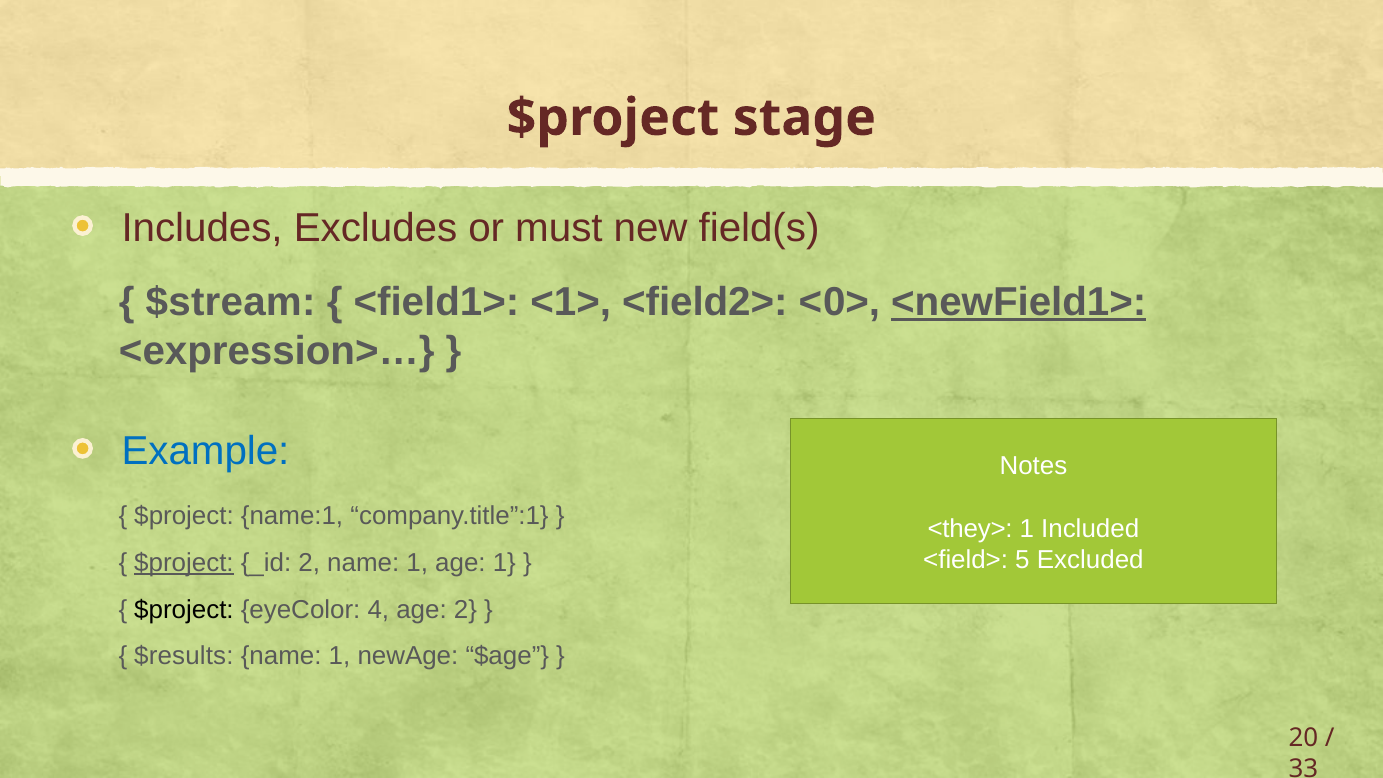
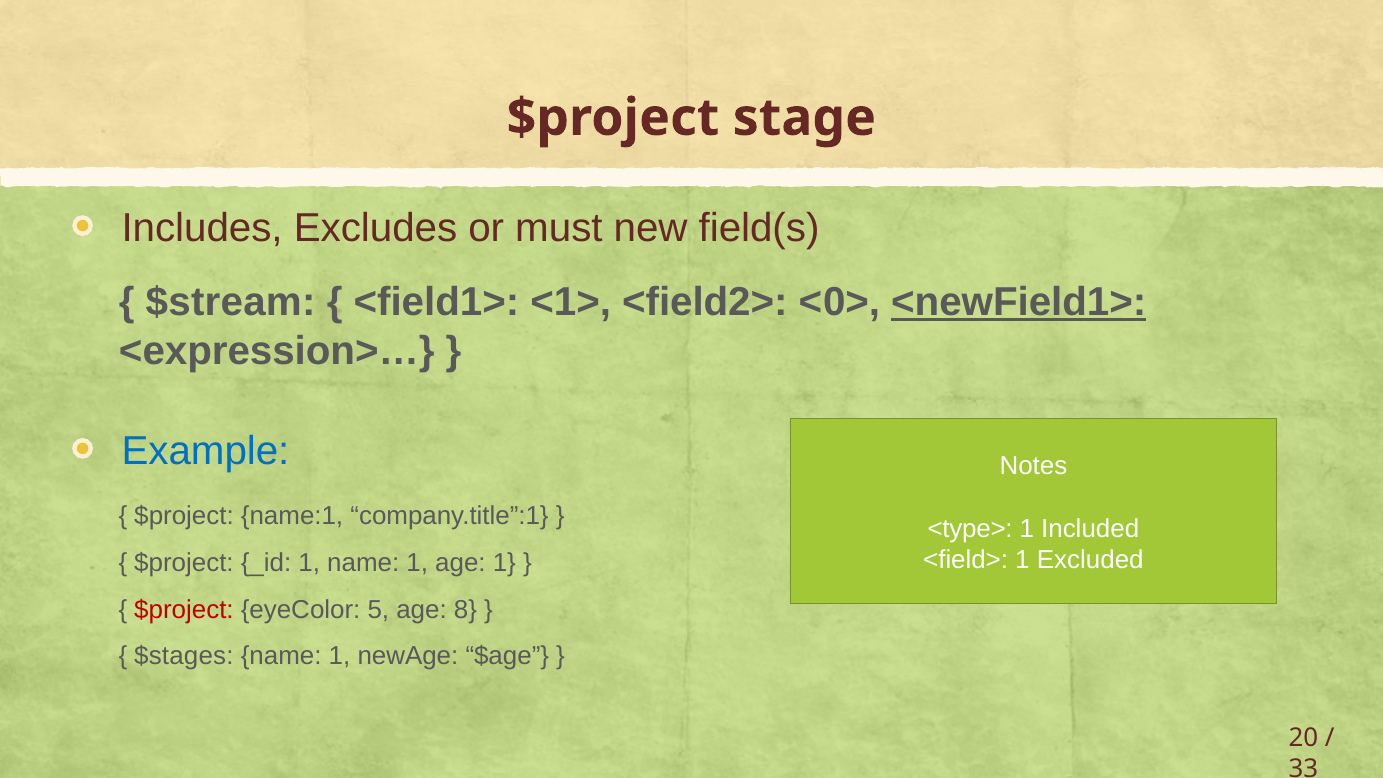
<they>: <they> -> <type>
<field> 5: 5 -> 1
$project at (184, 563) underline: present -> none
_id 2: 2 -> 1
$project at (184, 610) colour: black -> red
4: 4 -> 5
age 2: 2 -> 8
$results: $results -> $stages
